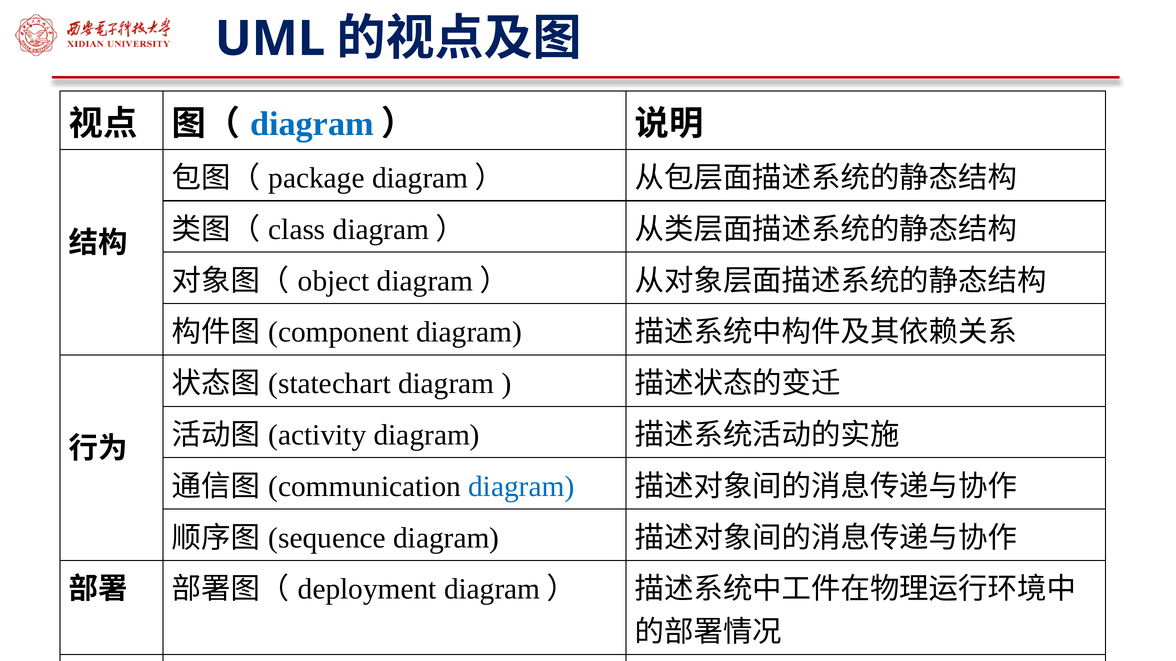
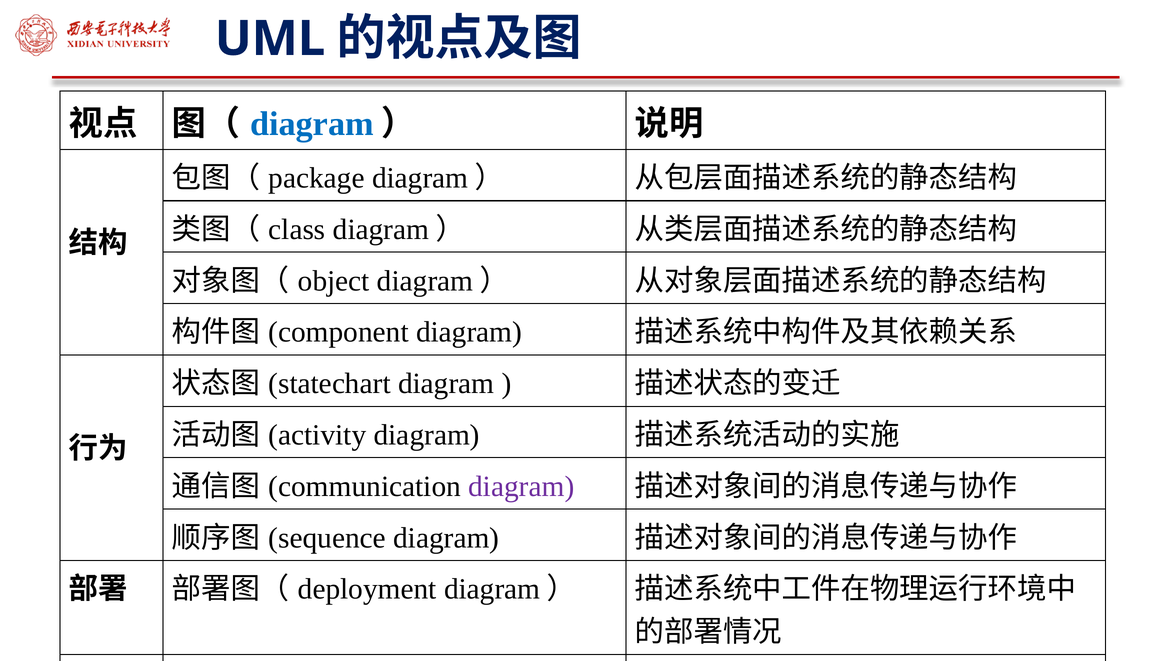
diagram at (521, 487) colour: blue -> purple
